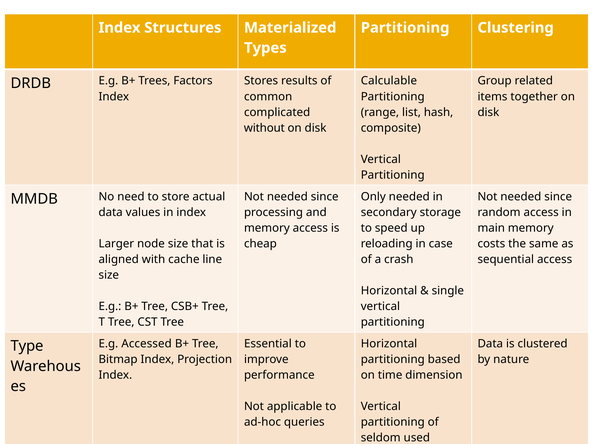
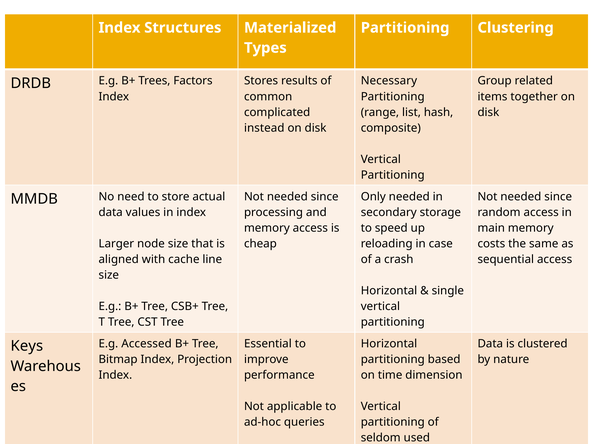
Calculable: Calculable -> Necessary
without: without -> instead
Type at (27, 347): Type -> Keys
